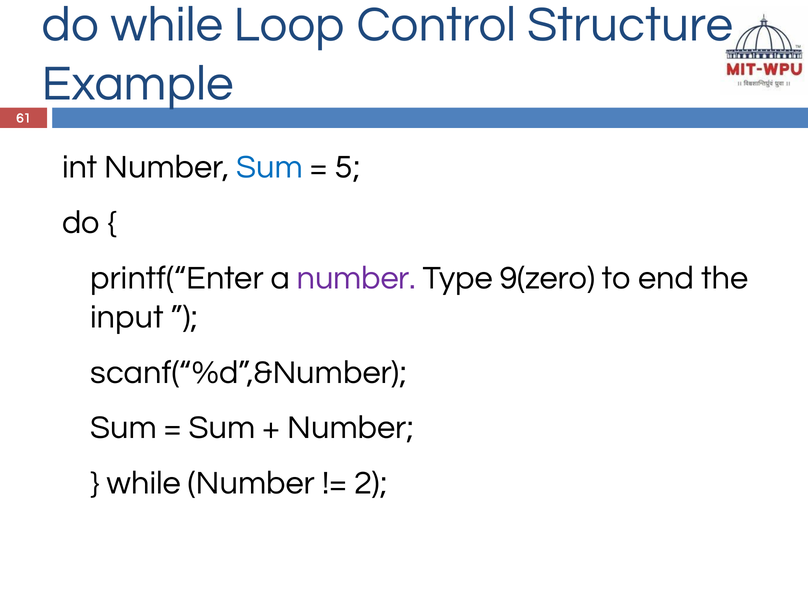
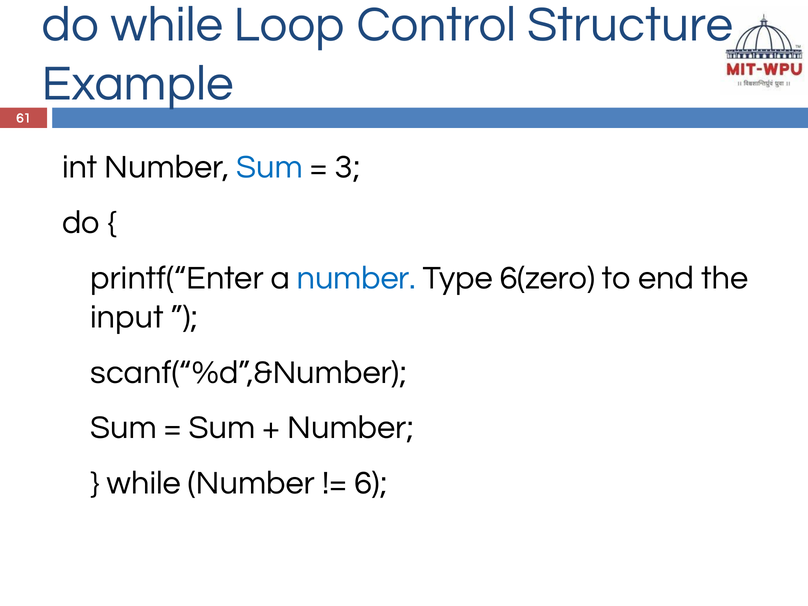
5: 5 -> 3
number at (356, 278) colour: purple -> blue
9(zero: 9(zero -> 6(zero
2: 2 -> 6
